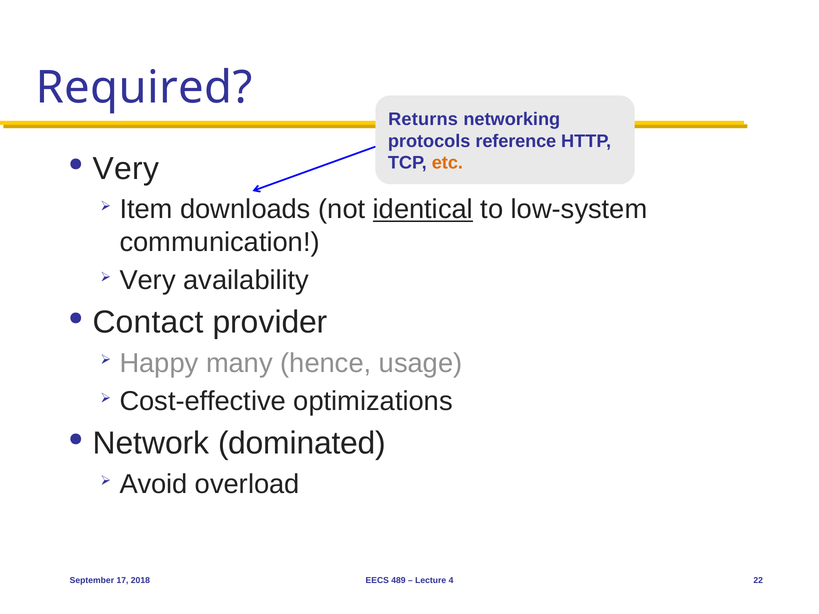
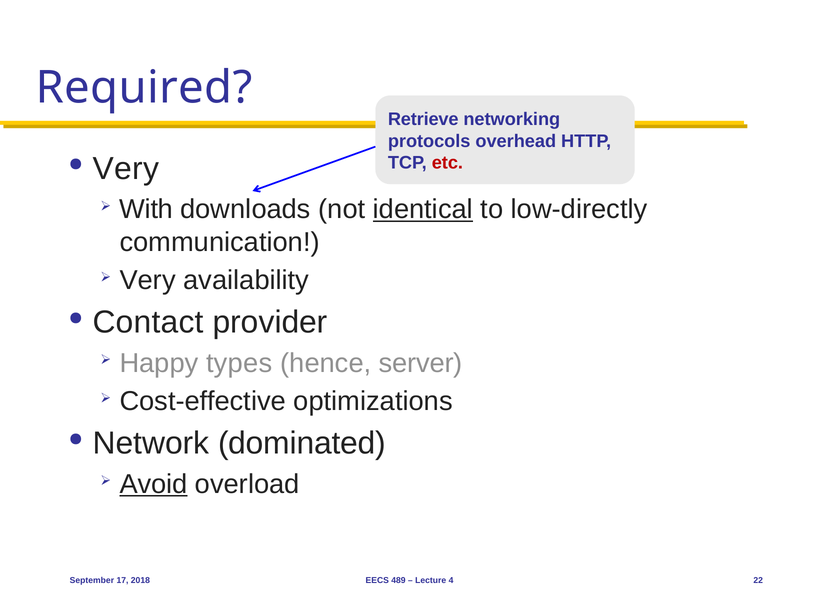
Returns: Returns -> Retrieve
reference: reference -> overhead
etc colour: orange -> red
Item: Item -> With
low-system: low-system -> low-directly
many: many -> types
usage: usage -> server
Avoid underline: none -> present
